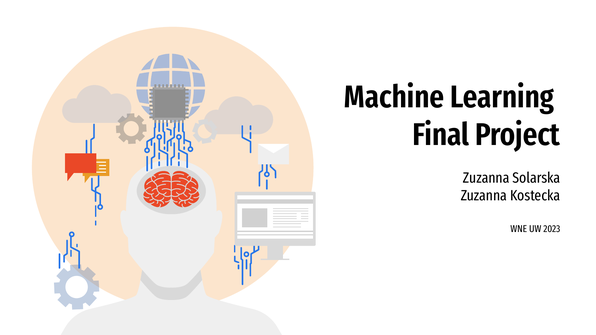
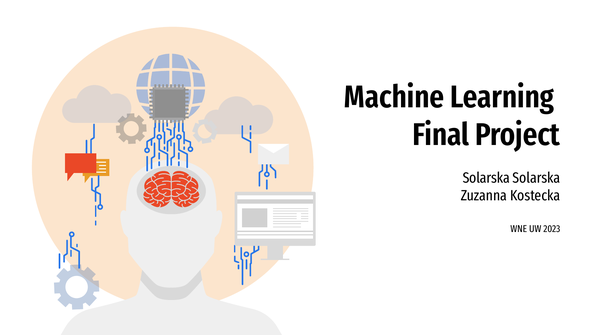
Zuzanna at (486, 178): Zuzanna -> Solarska
